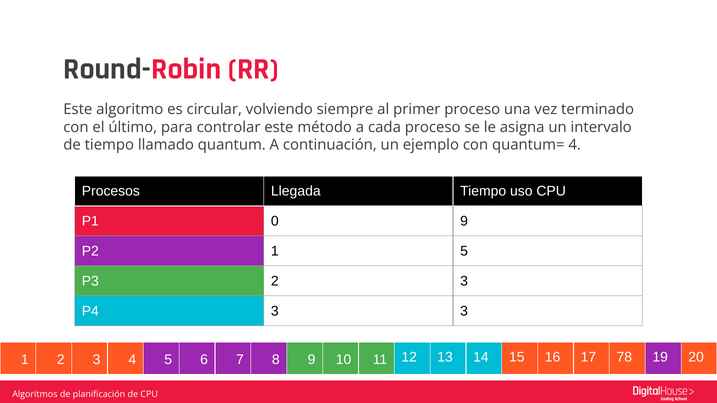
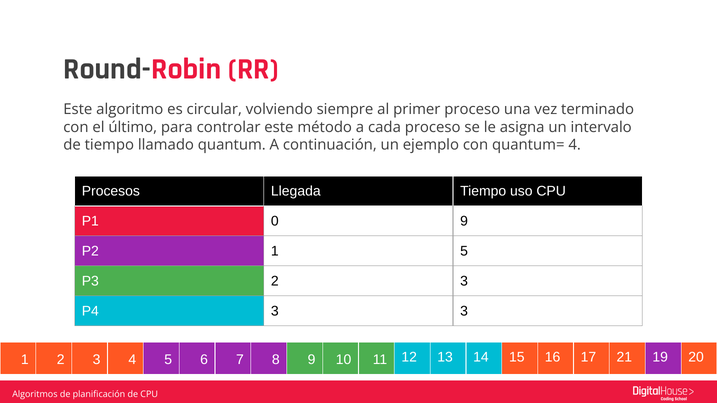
78: 78 -> 21
